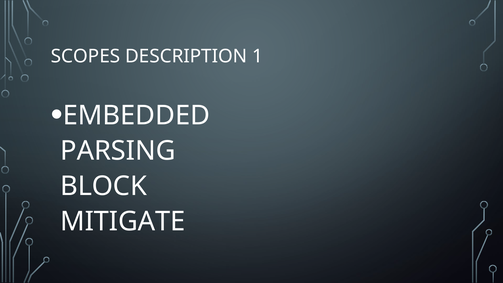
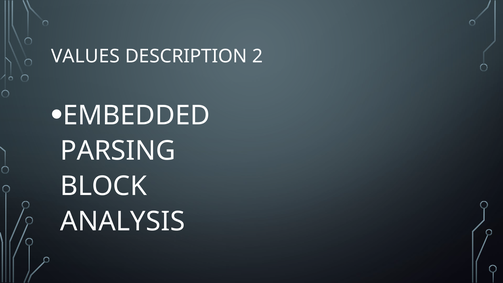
SCOPES: SCOPES -> VALUES
1: 1 -> 2
MITIGATE: MITIGATE -> ANALYSIS
